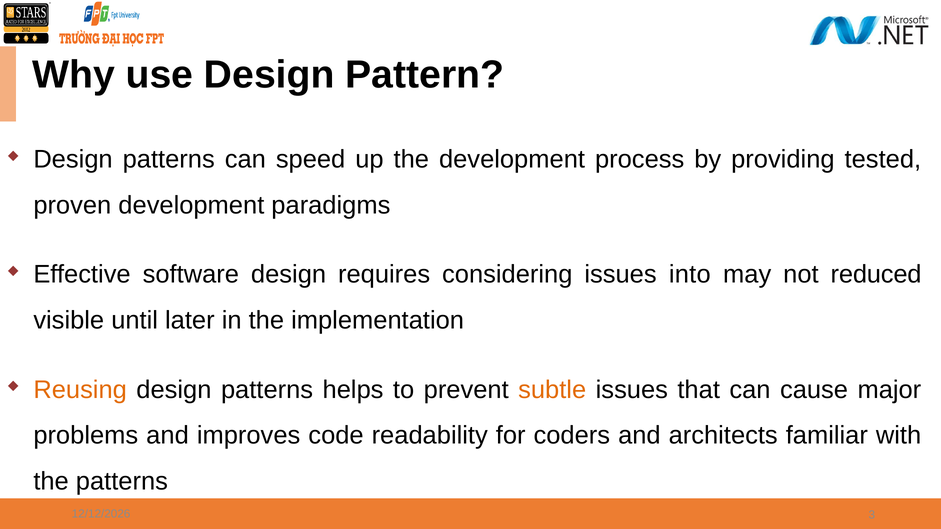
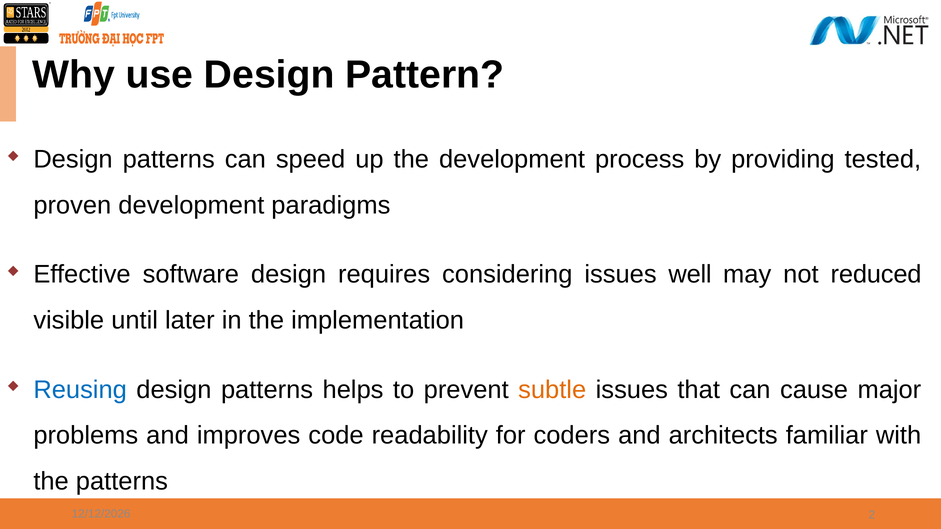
into: into -> well
Reusing colour: orange -> blue
3: 3 -> 2
